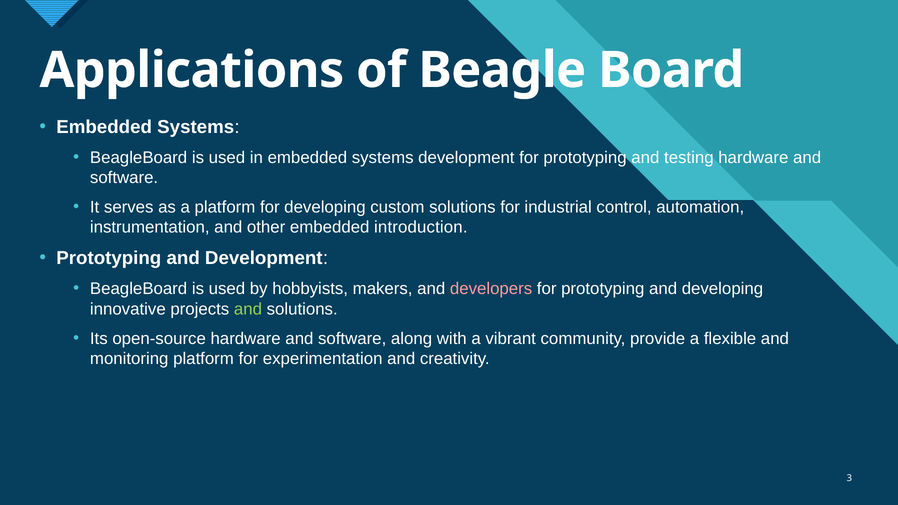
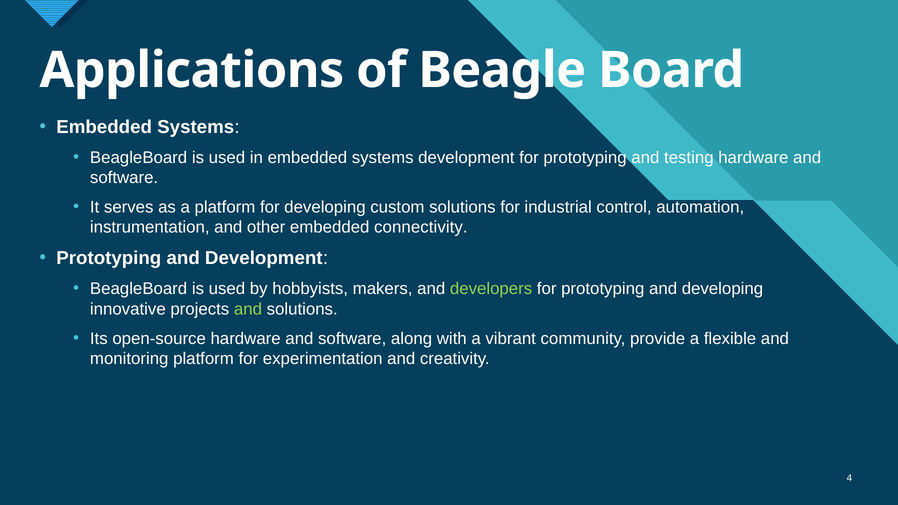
introduction: introduction -> connectivity
developers colour: pink -> light green
3: 3 -> 4
